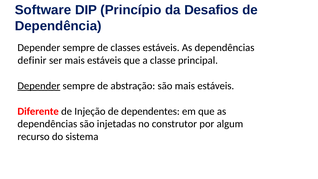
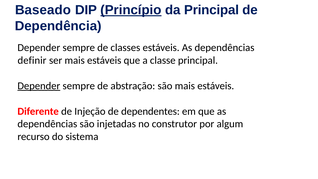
Software: Software -> Baseado
Princípio underline: none -> present
da Desafios: Desafios -> Principal
